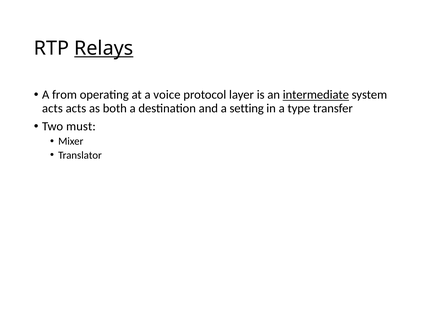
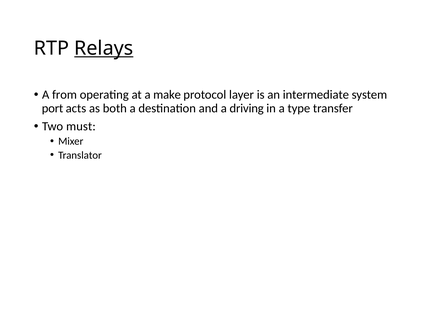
voice: voice -> make
intermediate underline: present -> none
acts at (52, 108): acts -> port
setting: setting -> driving
